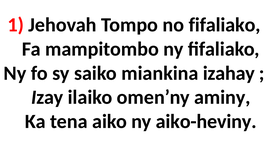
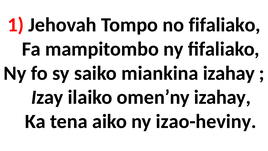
omen’ny aminy: aminy -> izahay
aiko-heviny: aiko-heviny -> izao-heviny
